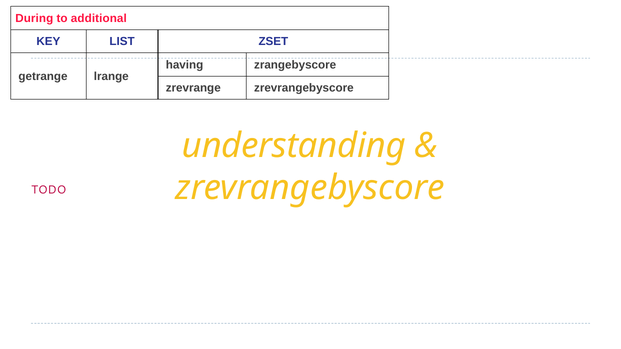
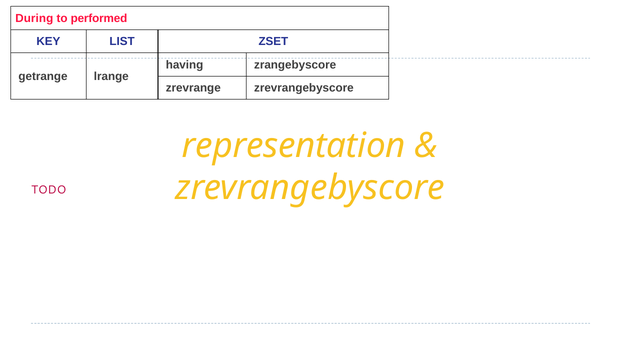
additional: additional -> performed
understanding: understanding -> representation
